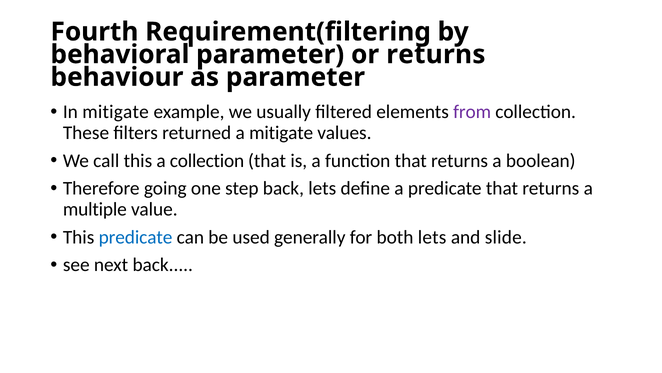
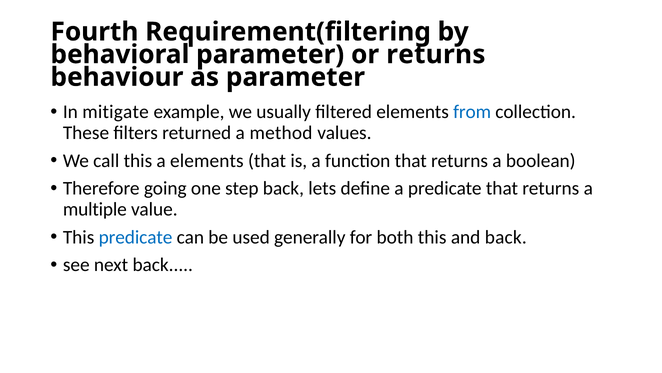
from colour: purple -> blue
a mitigate: mitigate -> method
a collection: collection -> elements
both lets: lets -> this
and slide: slide -> back
